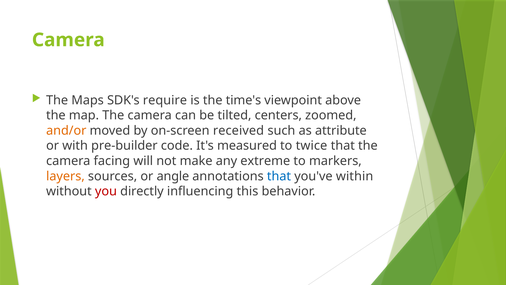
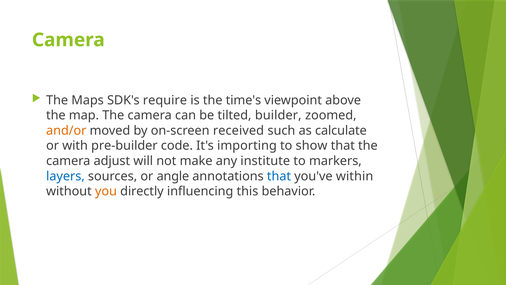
centers: centers -> builder
attribute: attribute -> calculate
measured: measured -> importing
twice: twice -> show
facing: facing -> adjust
extreme: extreme -> institute
layers colour: orange -> blue
you colour: red -> orange
